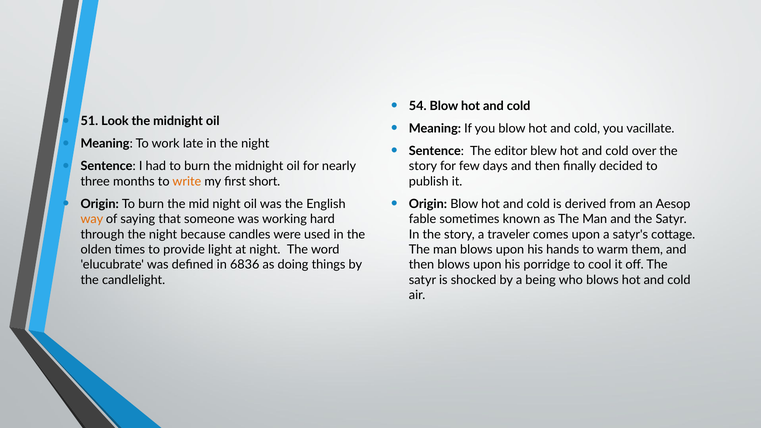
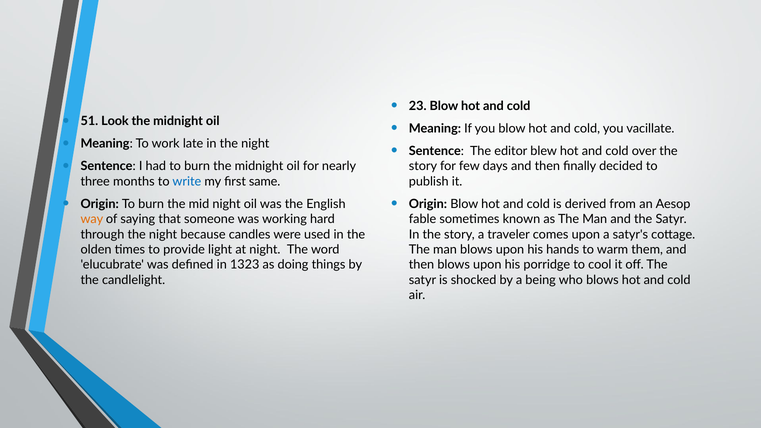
54: 54 -> 23
write colour: orange -> blue
short: short -> same
6836: 6836 -> 1323
